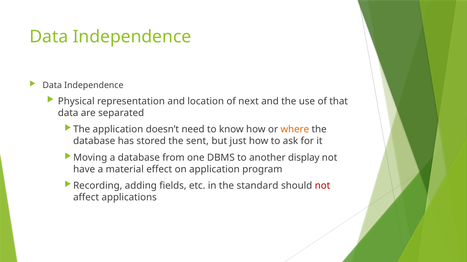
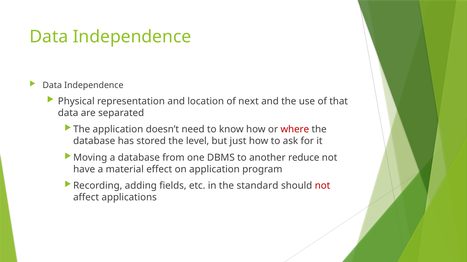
where colour: orange -> red
sent: sent -> level
display: display -> reduce
